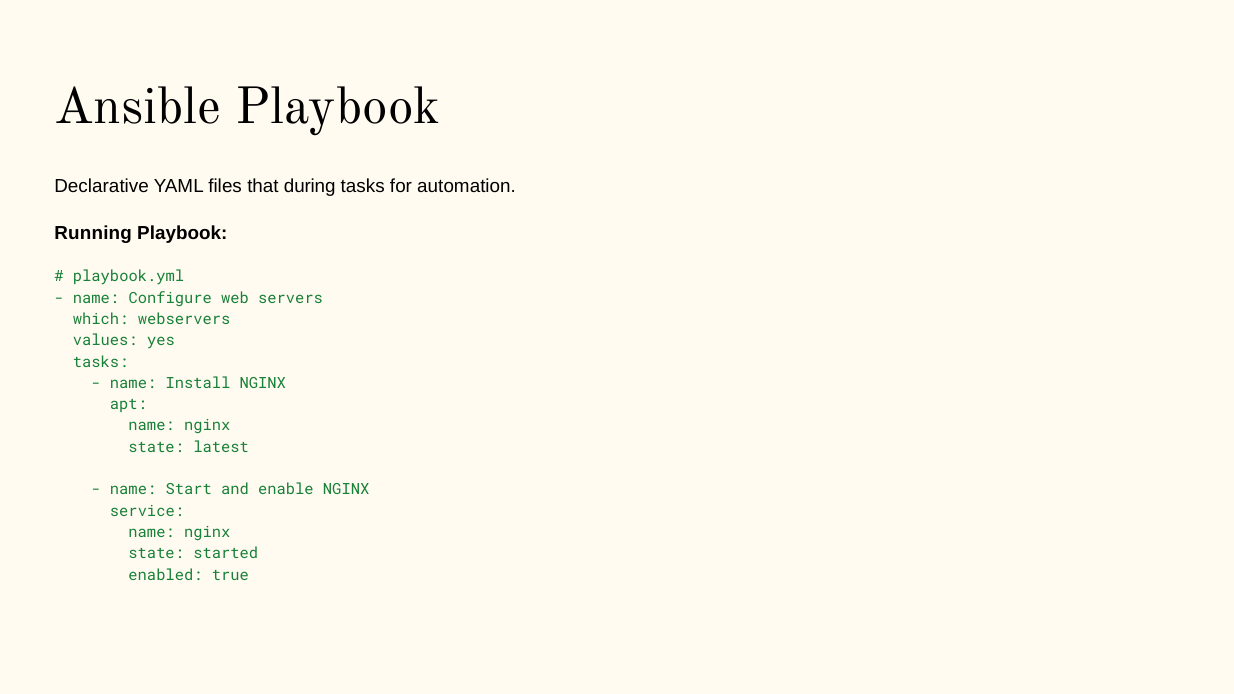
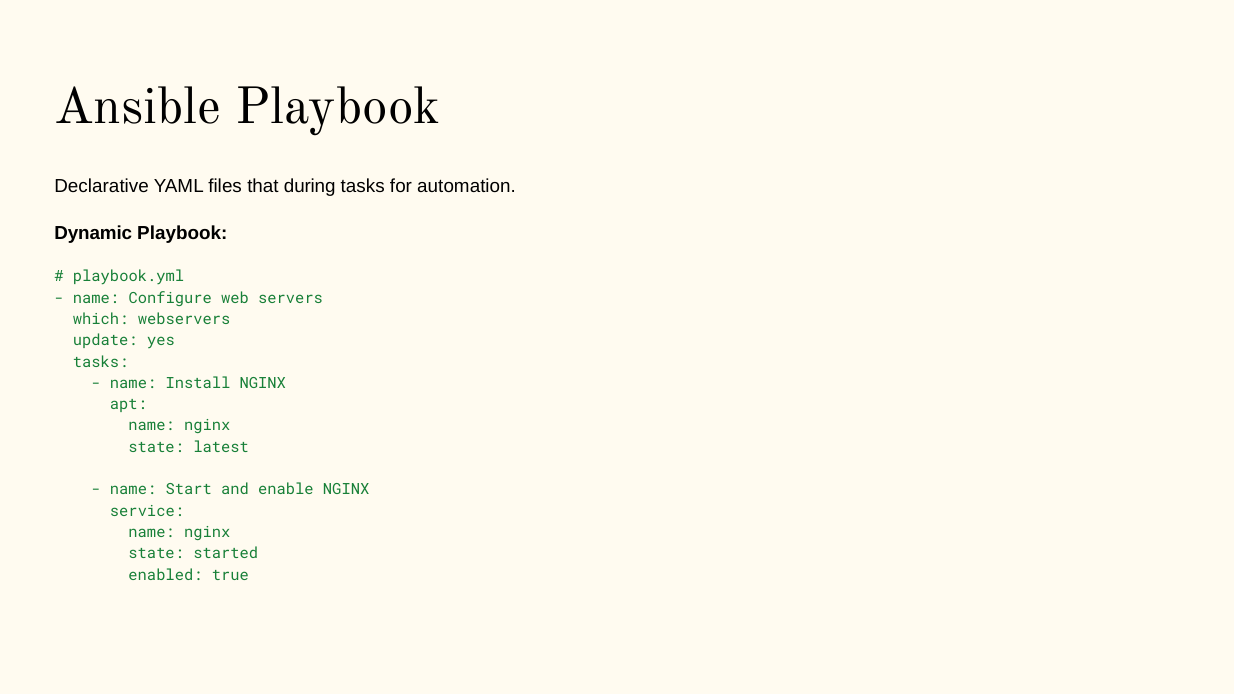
Running: Running -> Dynamic
values: values -> update
